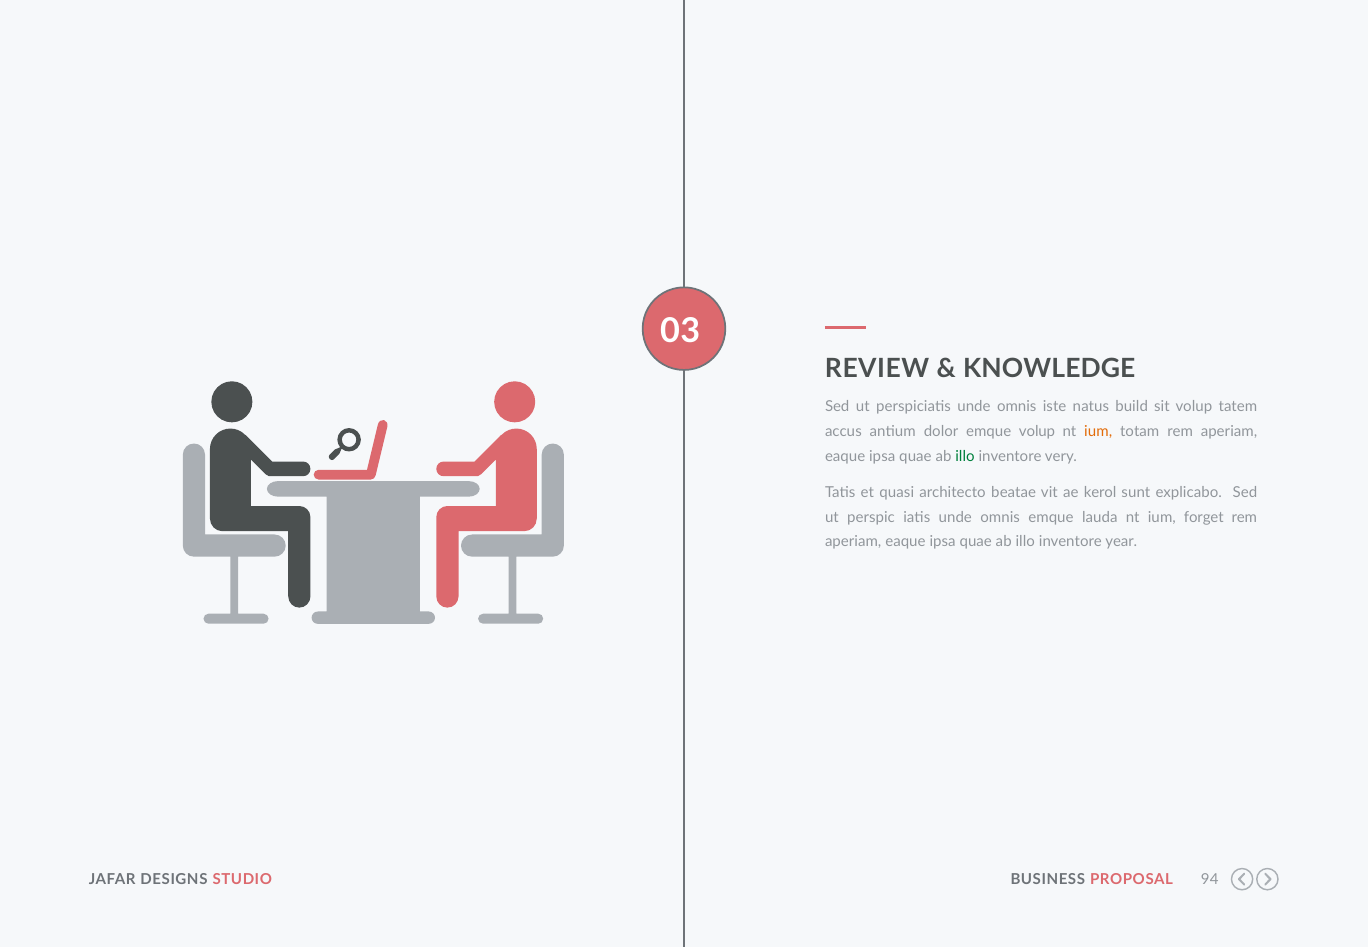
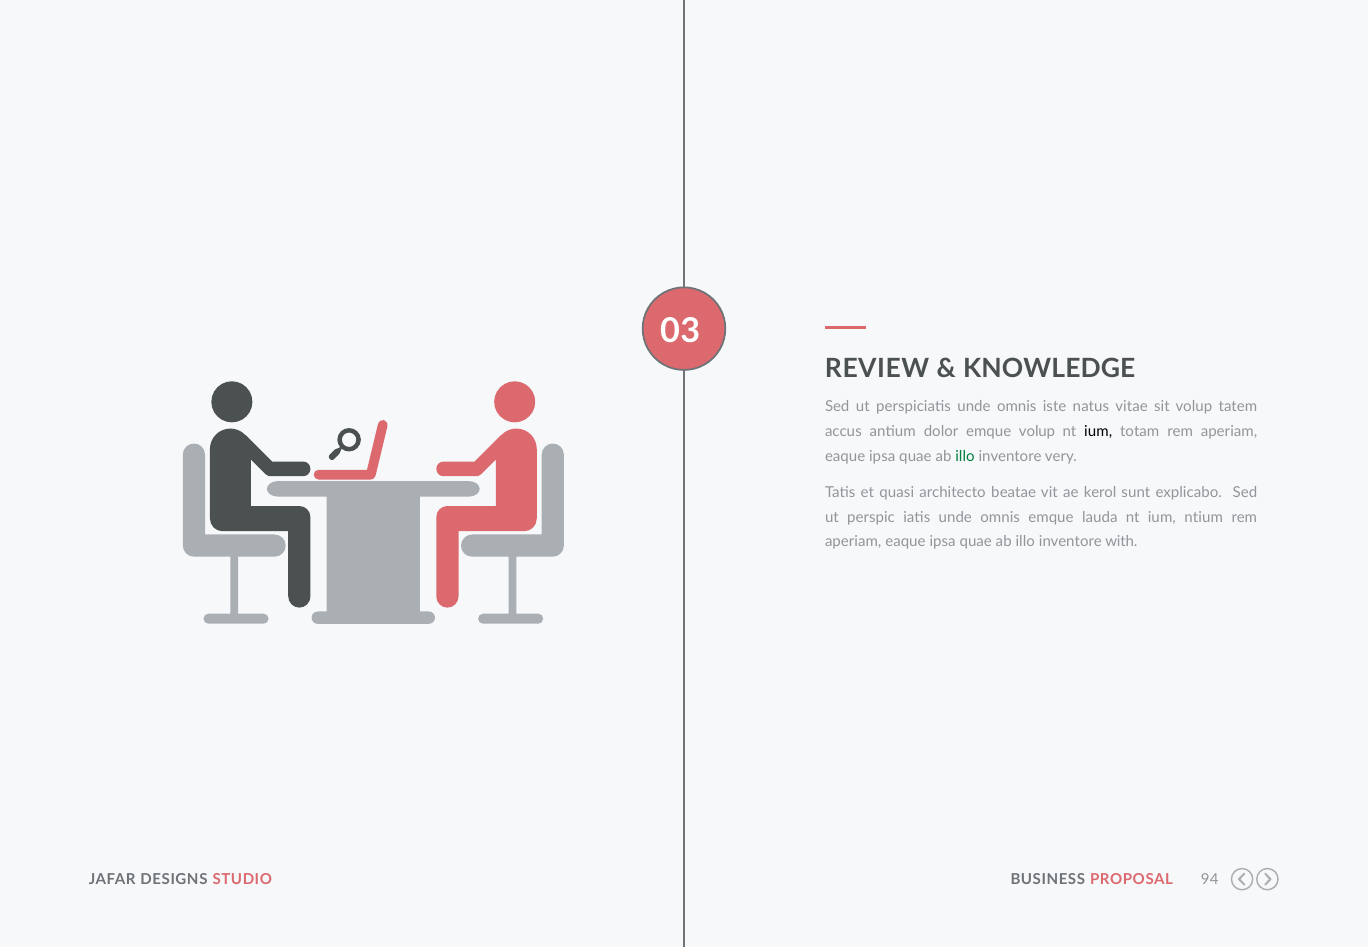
build: build -> vitae
ium at (1098, 432) colour: orange -> black
forget: forget -> ntium
year: year -> with
